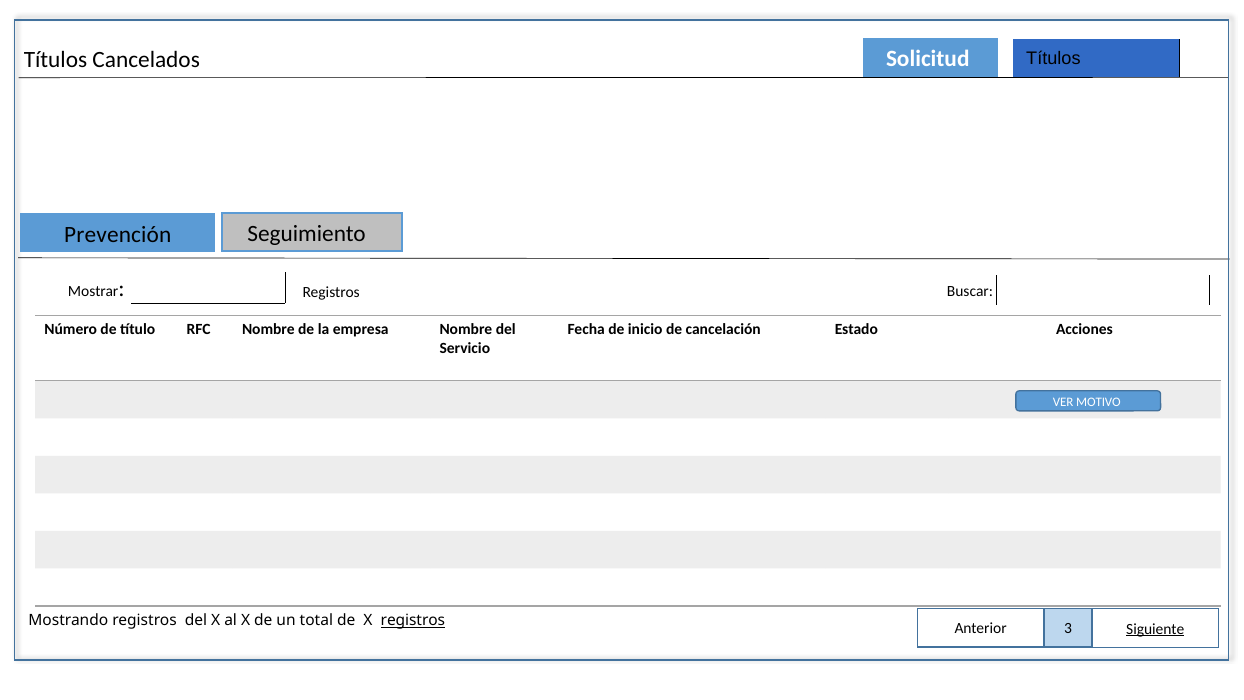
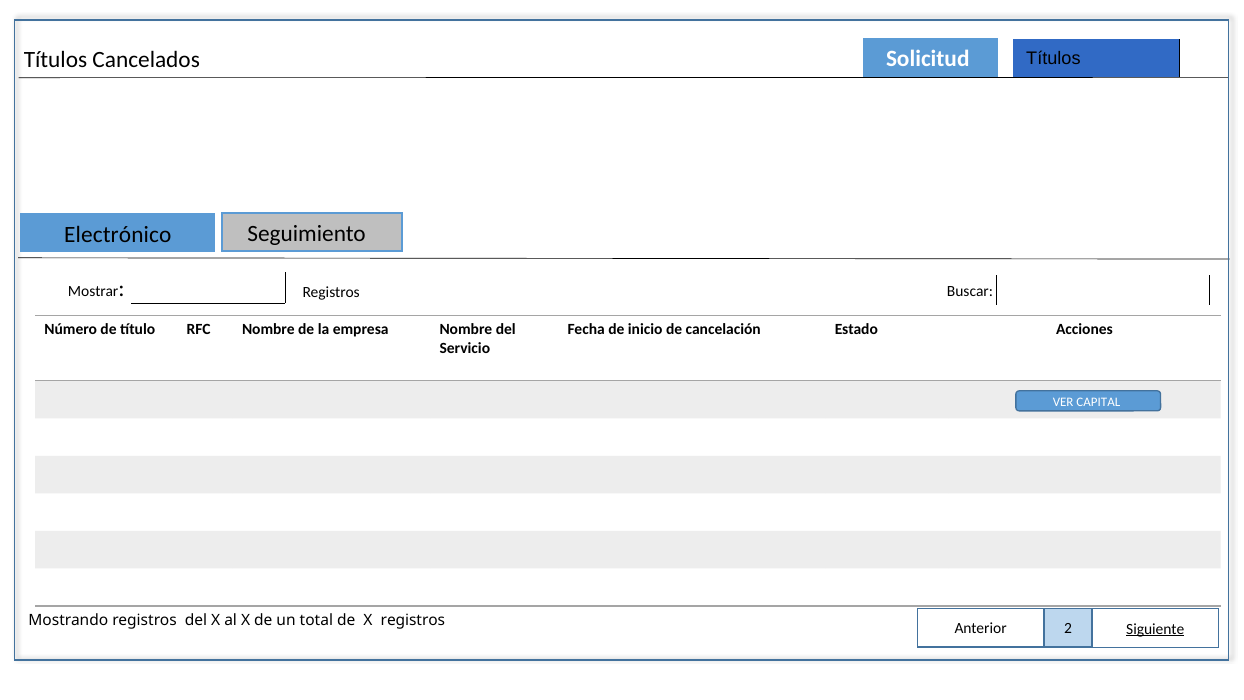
Prevención: Prevención -> Electrónico
MOTIVO: MOTIVO -> CAPITAL
registros at (413, 620) underline: present -> none
3: 3 -> 2
